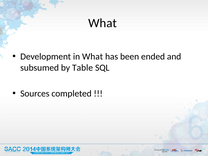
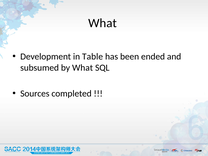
in What: What -> Table
by Table: Table -> What
